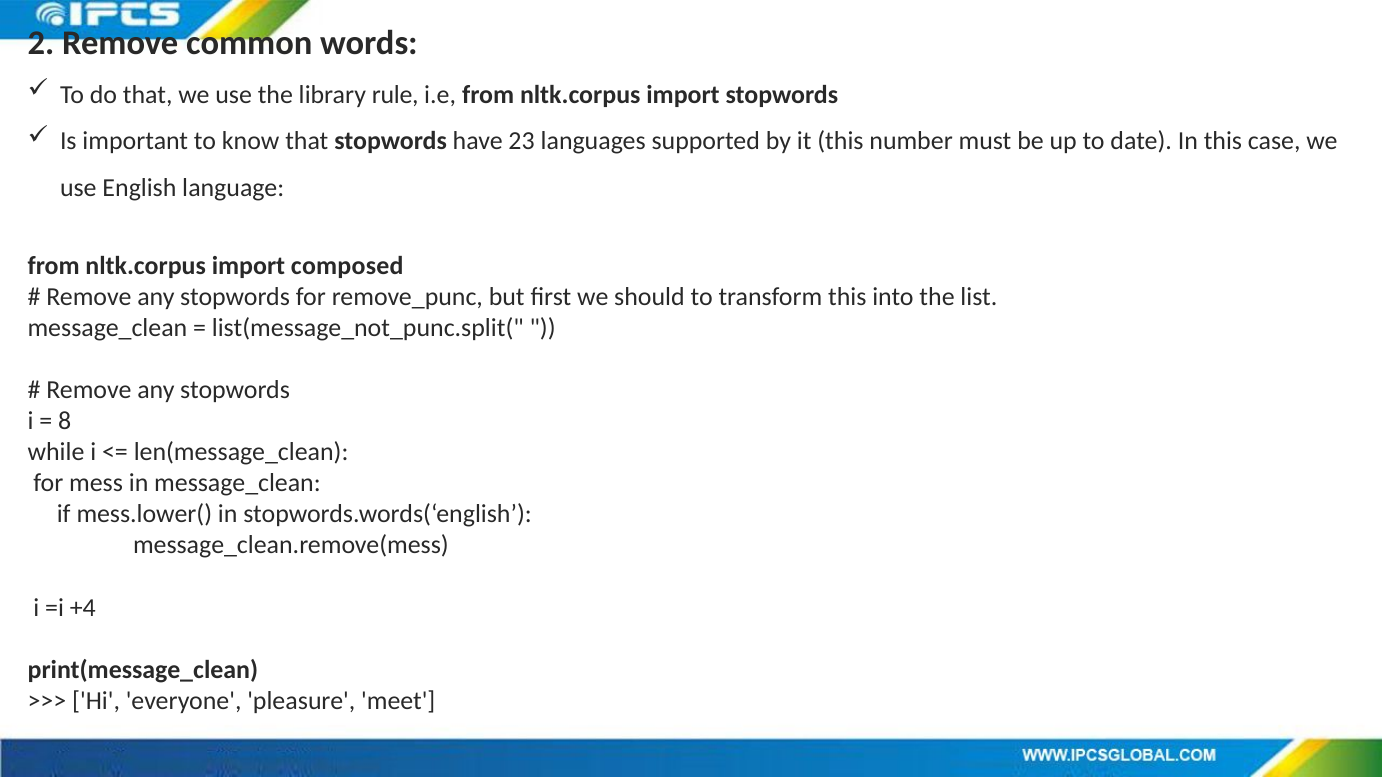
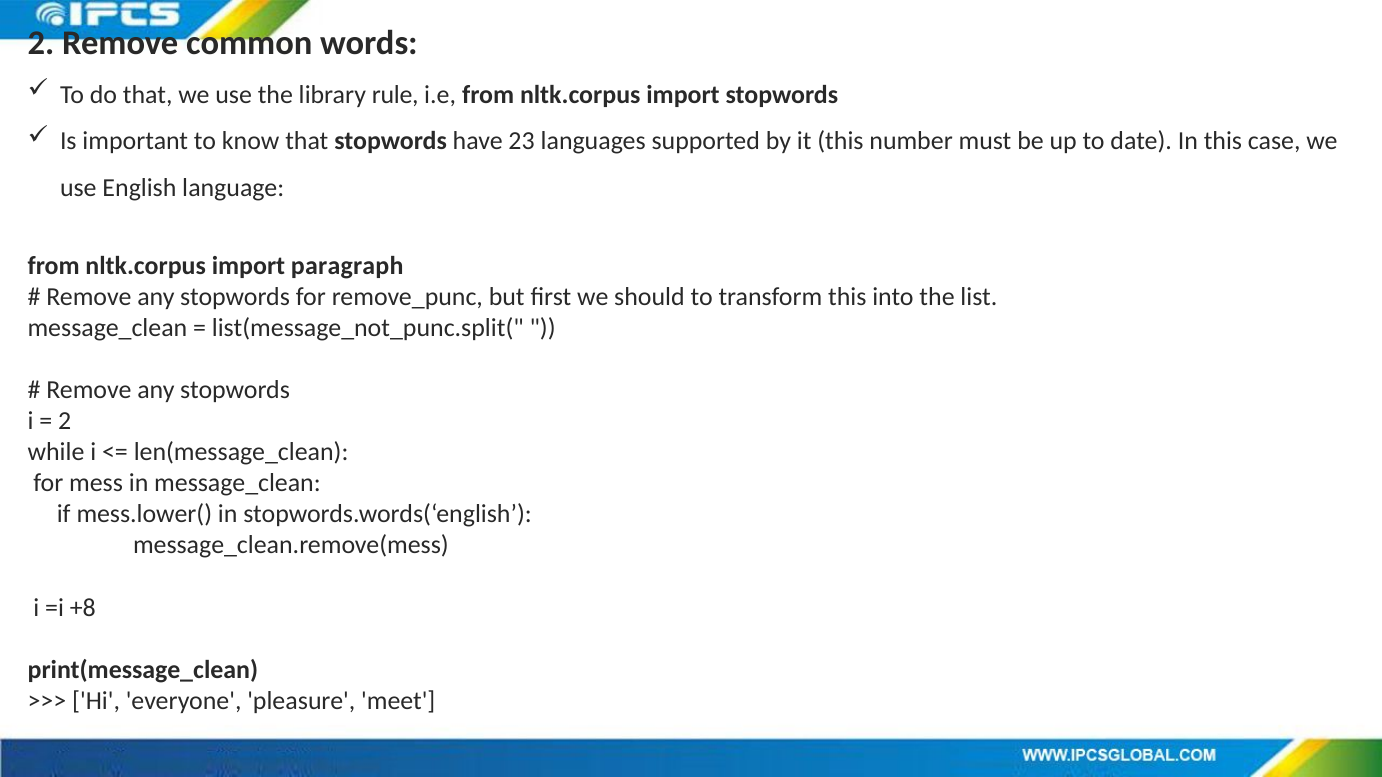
composed: composed -> paragraph
8 at (65, 421): 8 -> 2
+4: +4 -> +8
